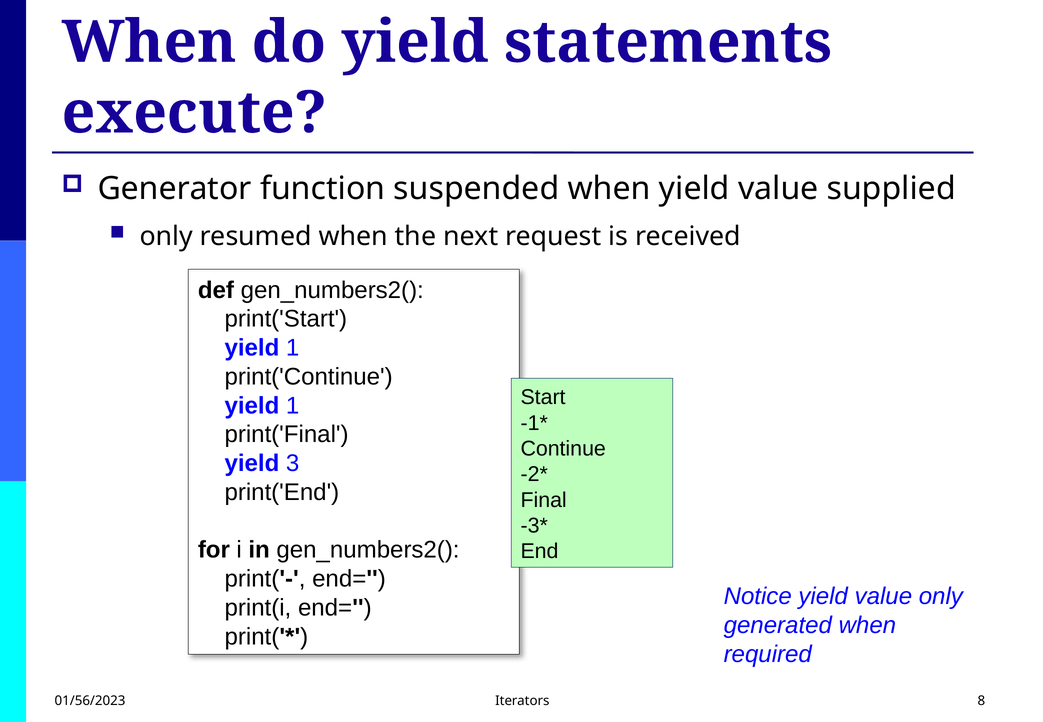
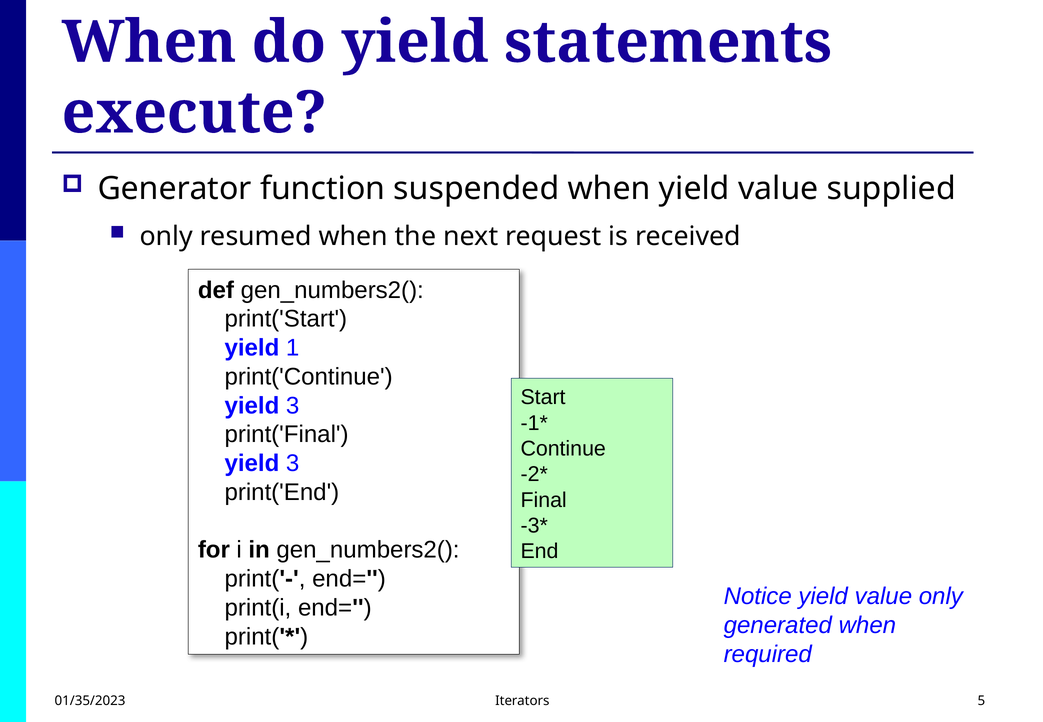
1 at (293, 406): 1 -> 3
01/56/2023: 01/56/2023 -> 01/35/2023
8: 8 -> 5
